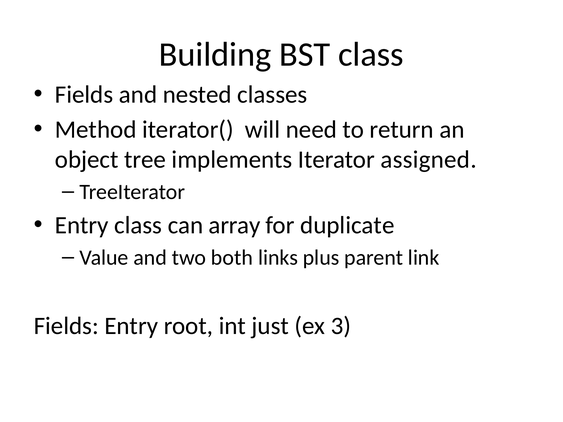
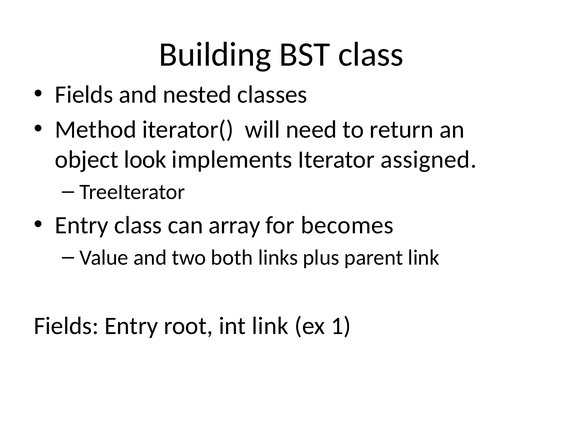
tree: tree -> look
duplicate: duplicate -> becomes
int just: just -> link
3: 3 -> 1
